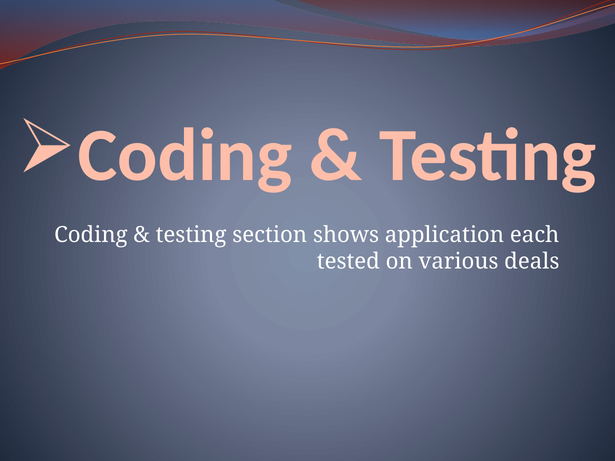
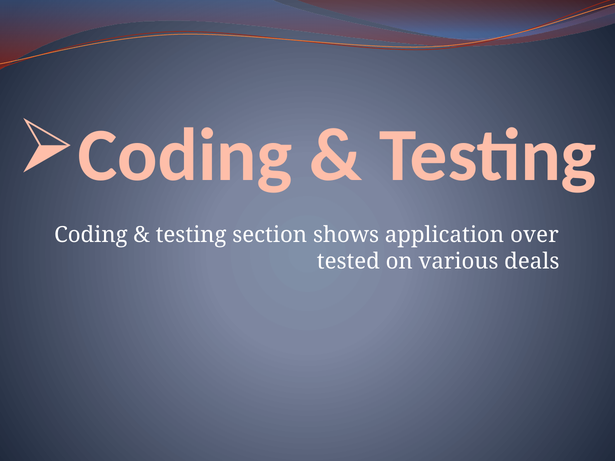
each: each -> over
